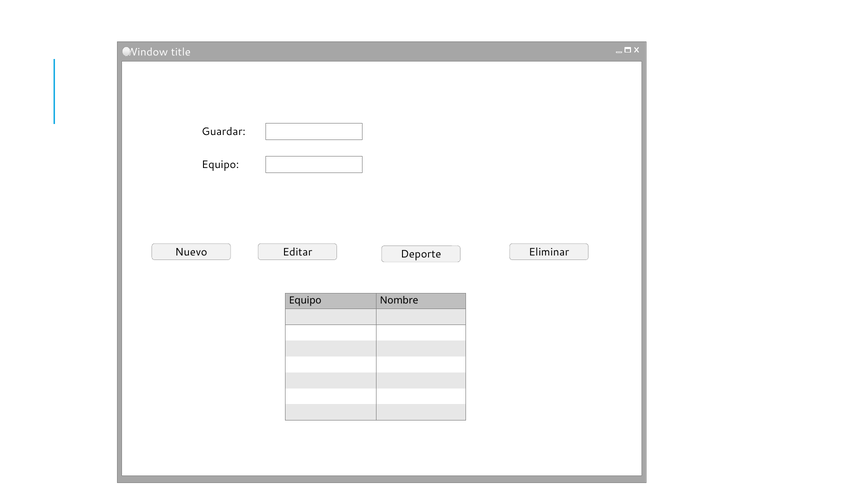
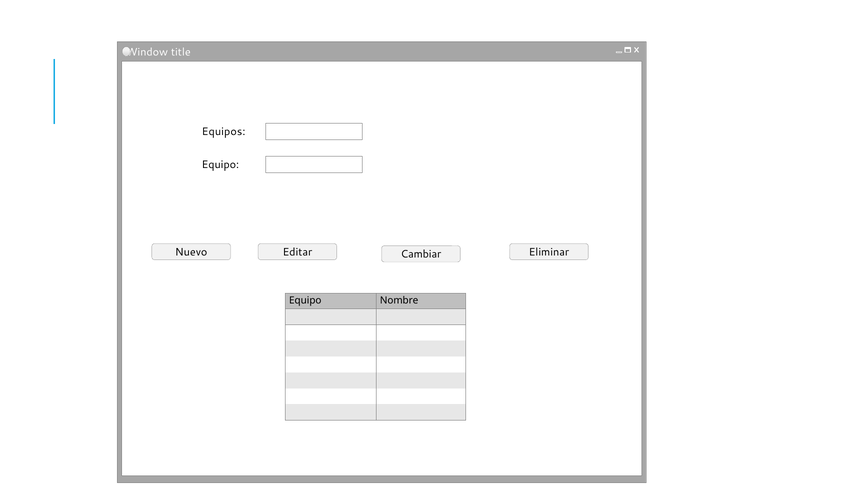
Guardar: Guardar -> Equipos
Deporte: Deporte -> Cambiar
